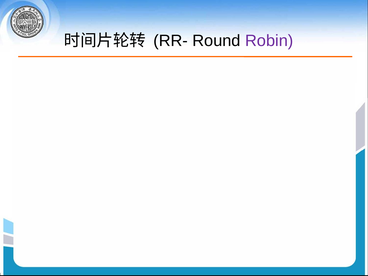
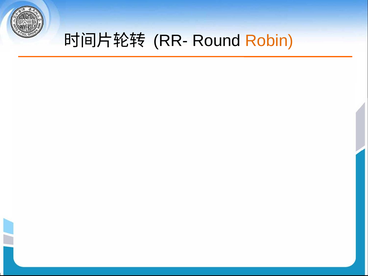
Robin colour: purple -> orange
